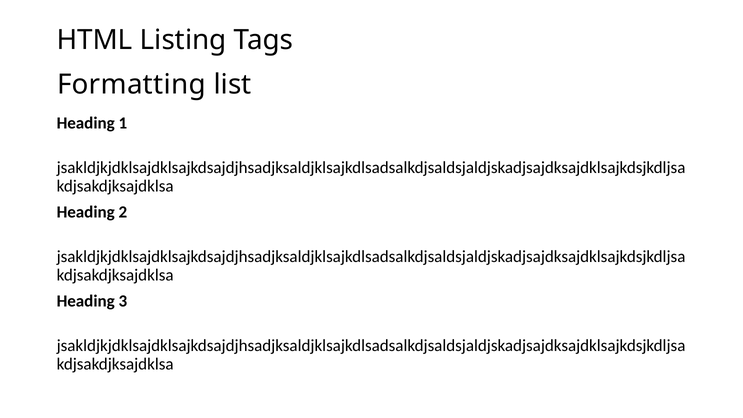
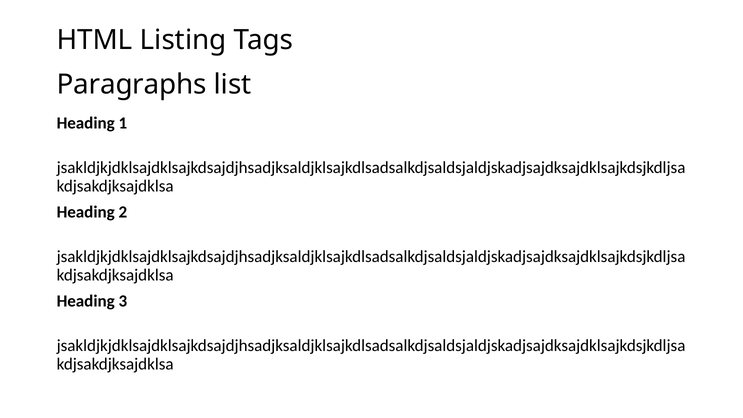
Formatting: Formatting -> Paragraphs
